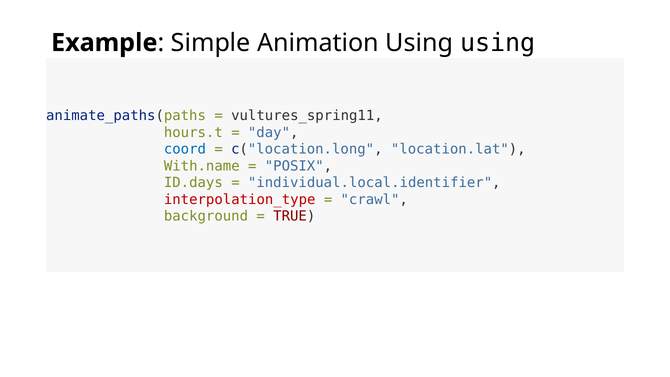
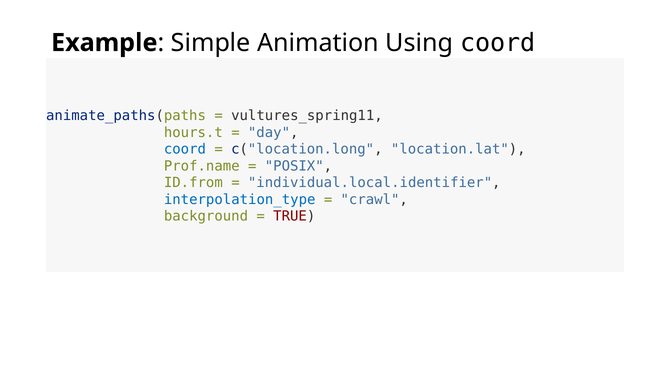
using at (498, 43): using -> coord
With.name: With.name -> Prof.name
ID.days: ID.days -> ID.from
interpolation_type colour: red -> blue
